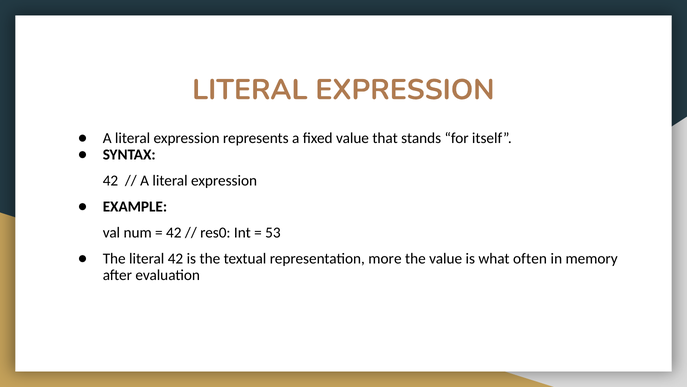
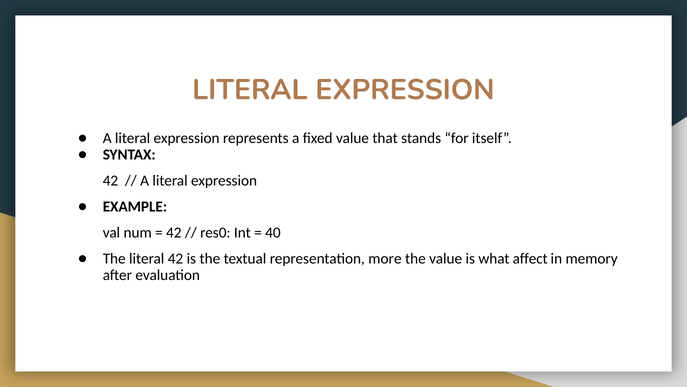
53: 53 -> 40
often: often -> affect
